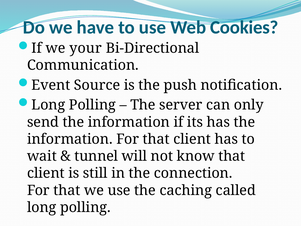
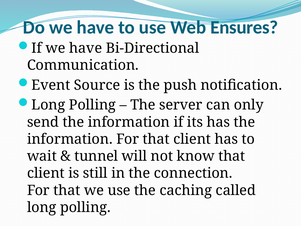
Cookies: Cookies -> Ensures
If we your: your -> have
